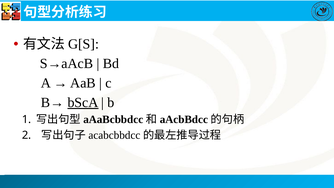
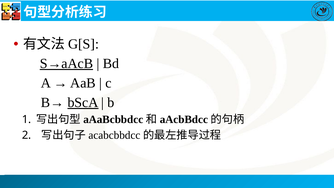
S→aAcB underline: none -> present
